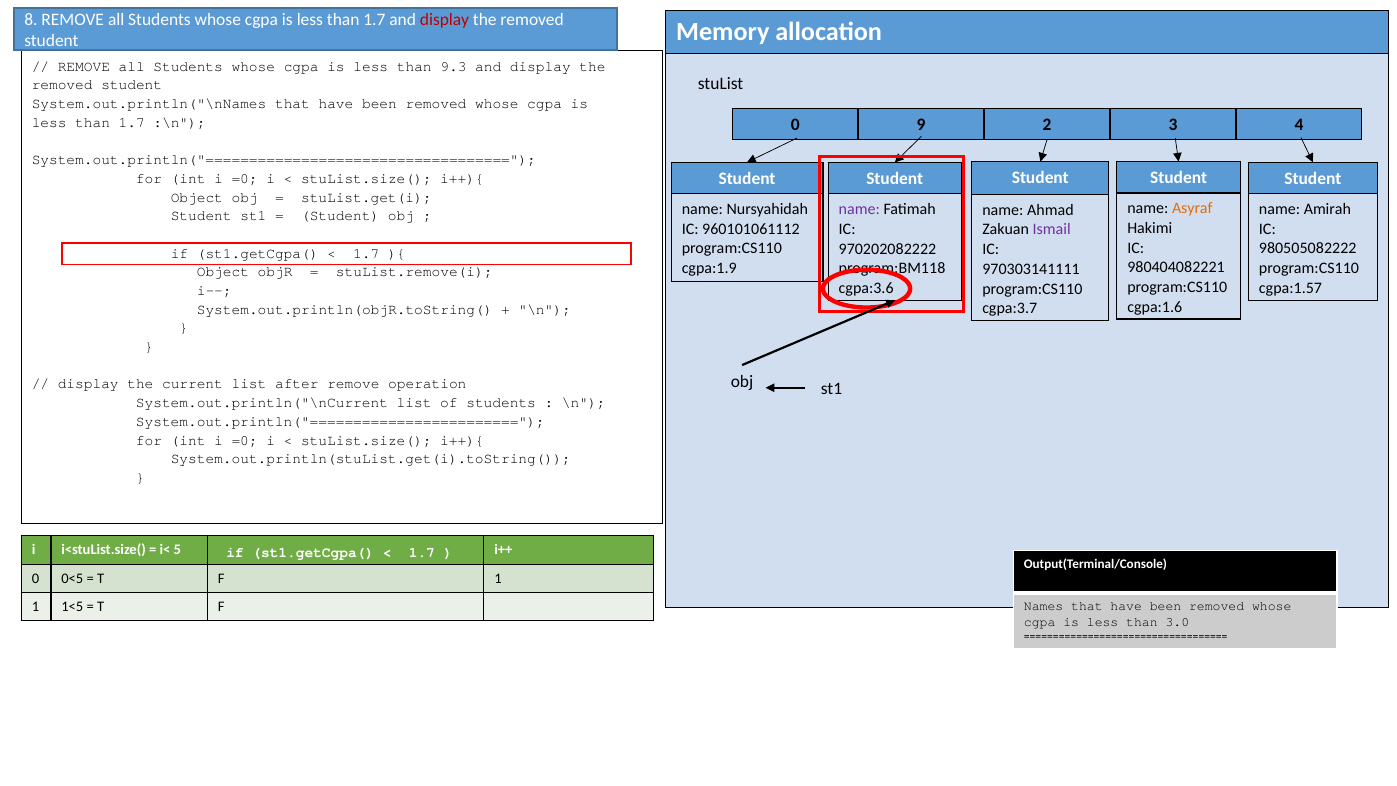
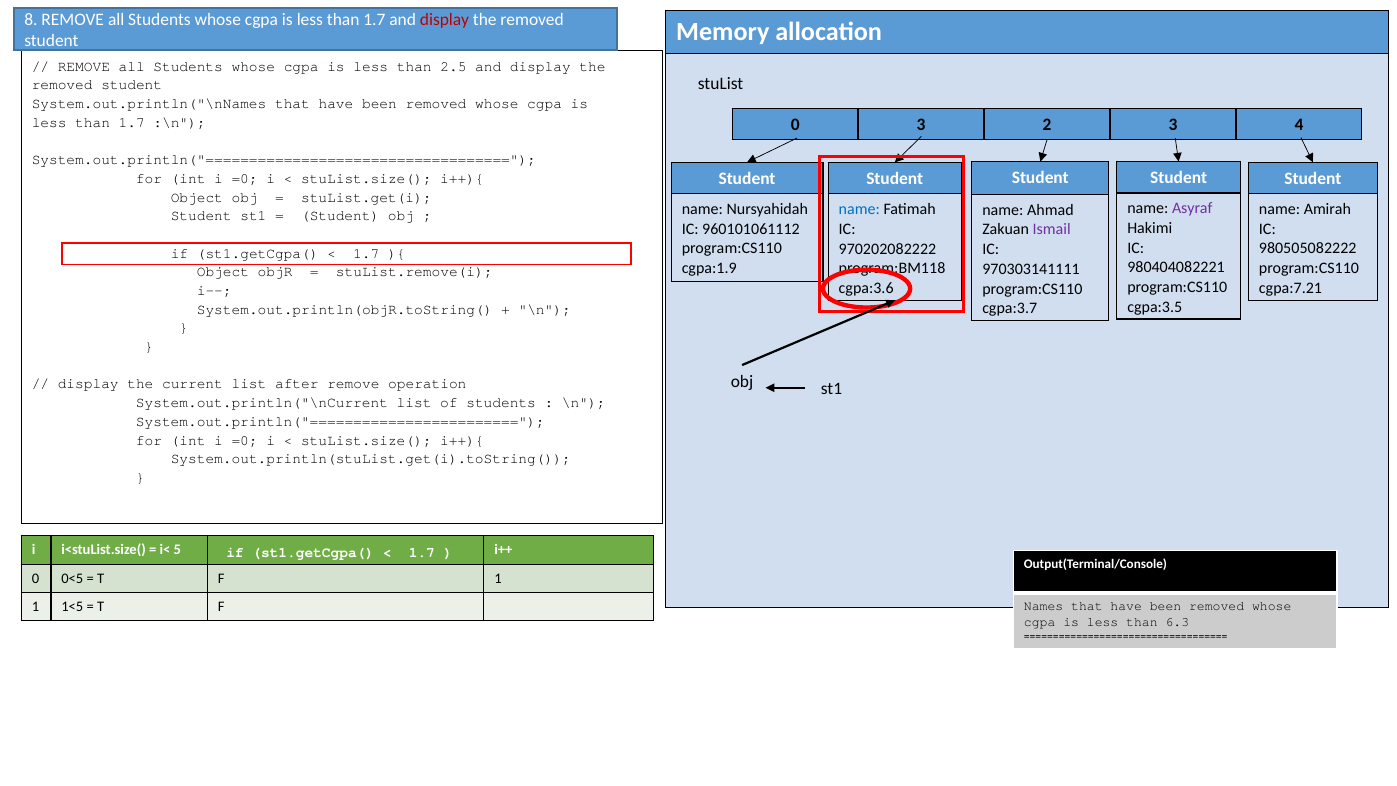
9.3: 9.3 -> 2.5
0 9: 9 -> 3
Asyraf colour: orange -> purple
name at (859, 209) colour: purple -> blue
cgpa:1.57: cgpa:1.57 -> cgpa:7.21
cgpa:1.6: cgpa:1.6 -> cgpa:3.5
3.0: 3.0 -> 6.3
